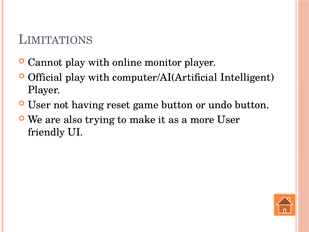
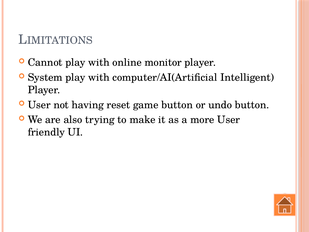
Official: Official -> System
